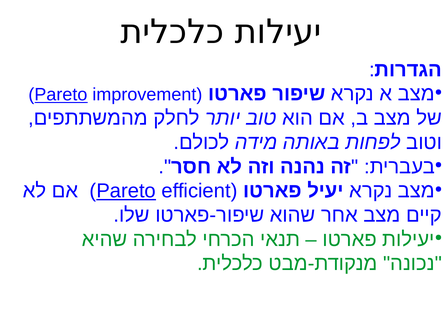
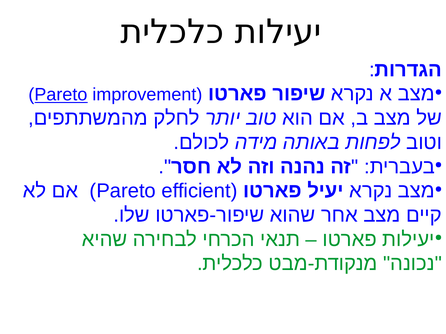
Pareto at (126, 191) underline: present -> none
